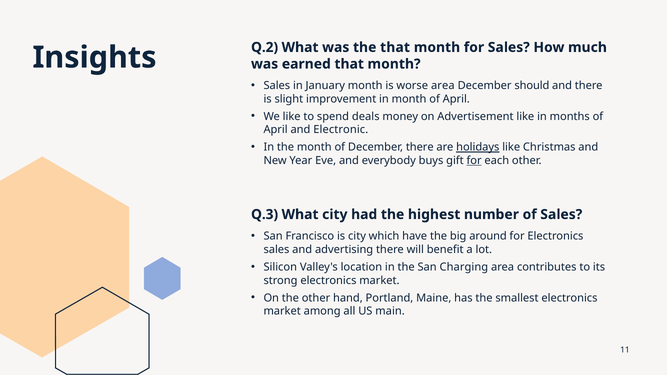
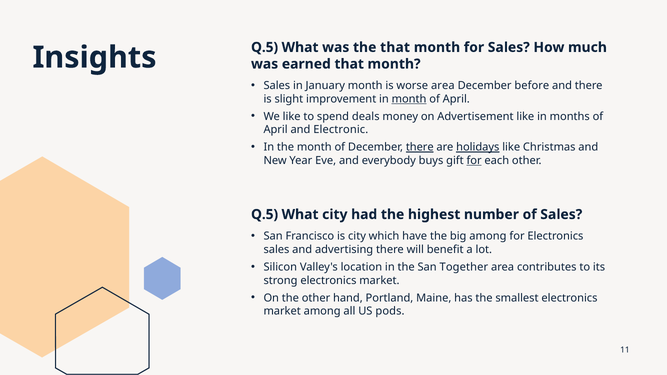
Q.2 at (265, 47): Q.2 -> Q.5
should: should -> before
month at (409, 99) underline: none -> present
there at (420, 147) underline: none -> present
Q.3 at (265, 215): Q.3 -> Q.5
big around: around -> among
Charging: Charging -> Together
main: main -> pods
